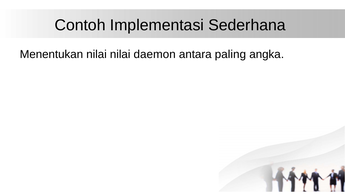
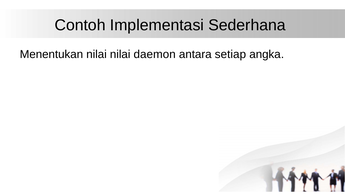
paling: paling -> setiap
